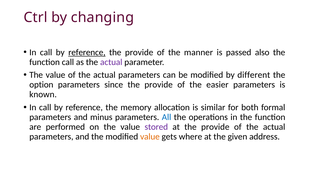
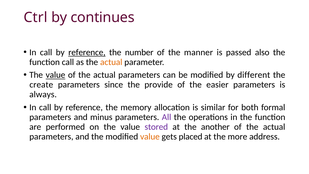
changing: changing -> continues
provide at (139, 52): provide -> number
actual at (111, 62) colour: purple -> orange
value at (55, 75) underline: none -> present
option: option -> create
known: known -> always
All colour: blue -> purple
at the provide: provide -> another
where: where -> placed
given: given -> more
